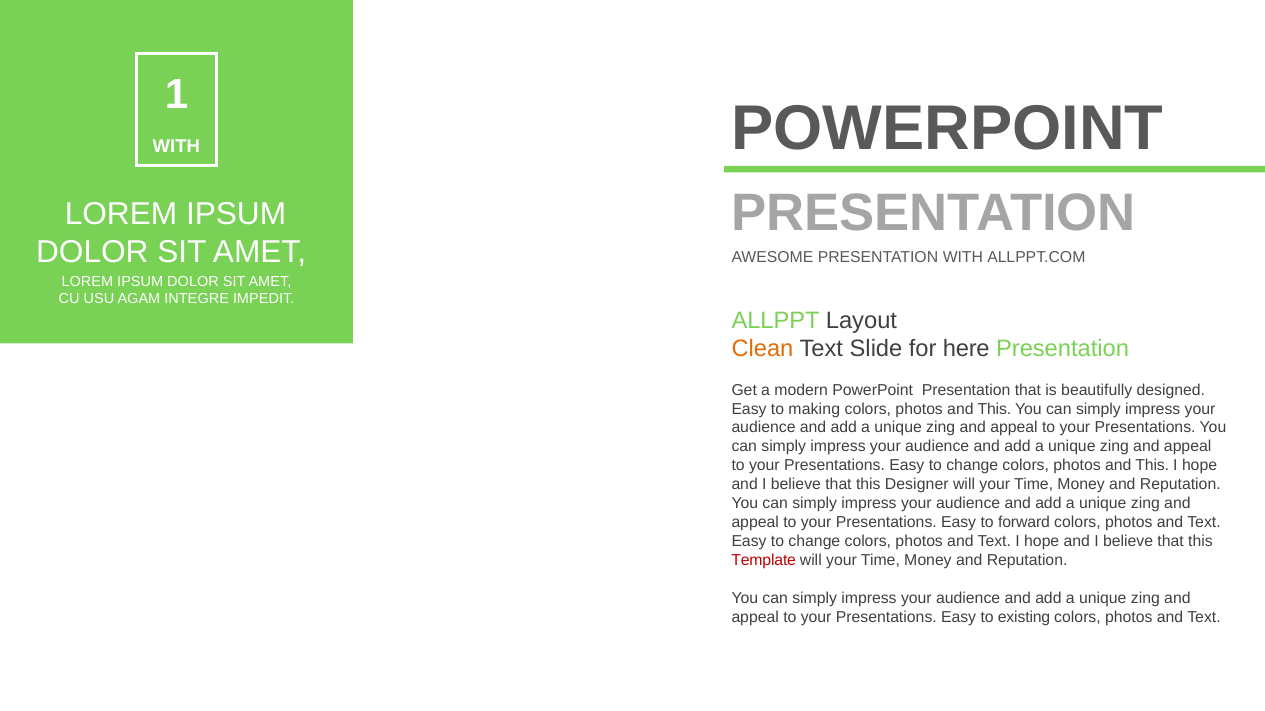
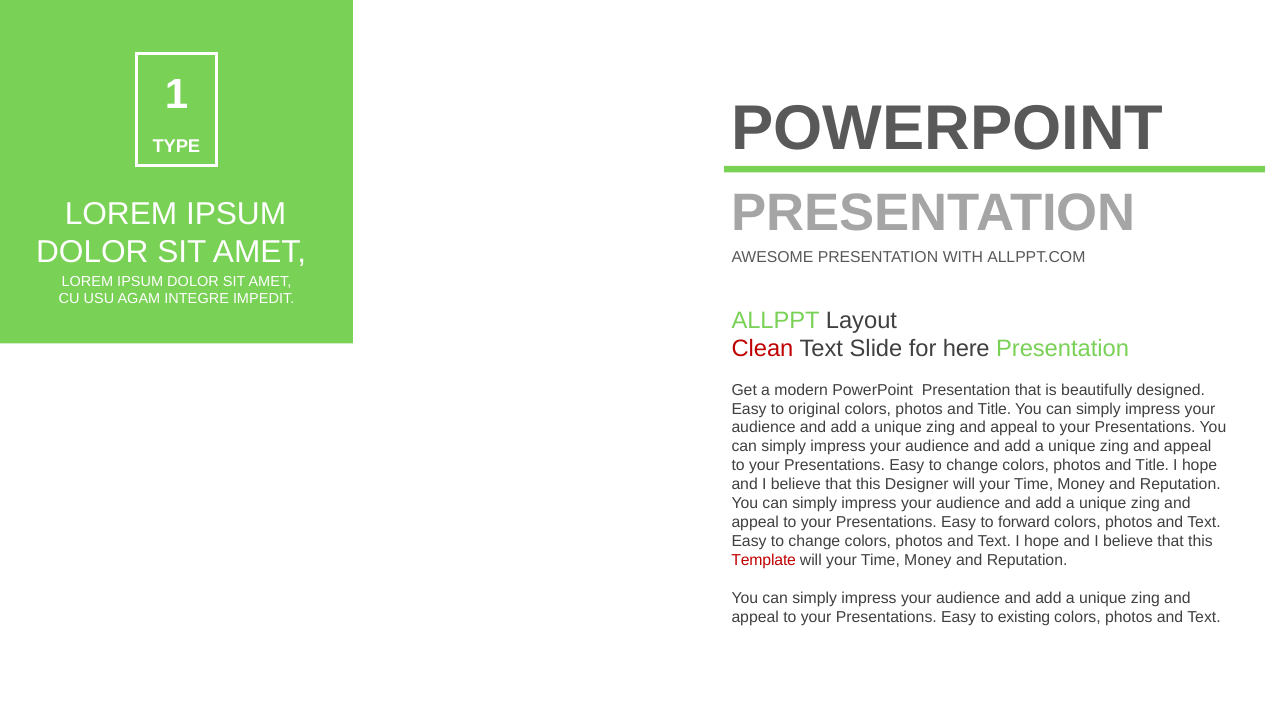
WITH at (176, 147): WITH -> TYPE
Clean colour: orange -> red
making: making -> original
This at (994, 409): This -> Title
This at (1152, 466): This -> Title
